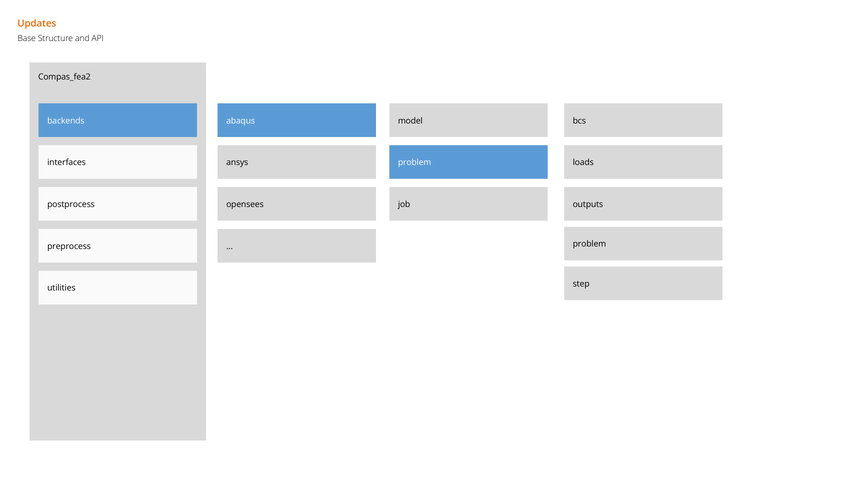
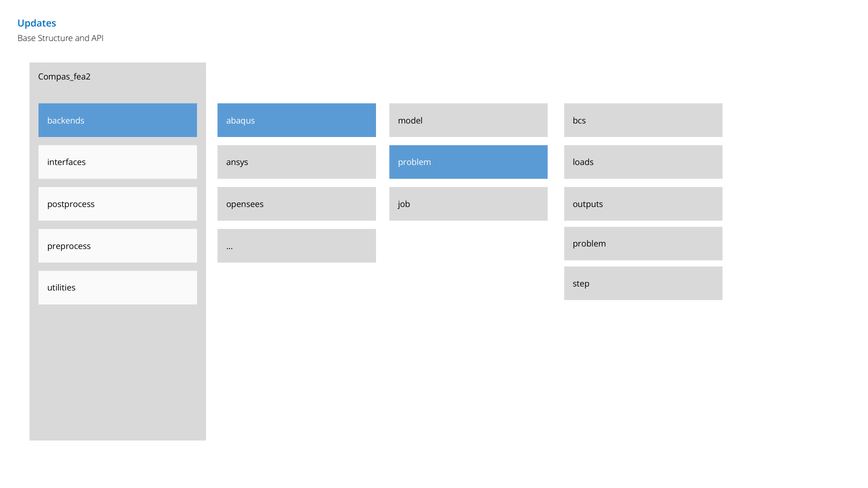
Updates colour: orange -> blue
